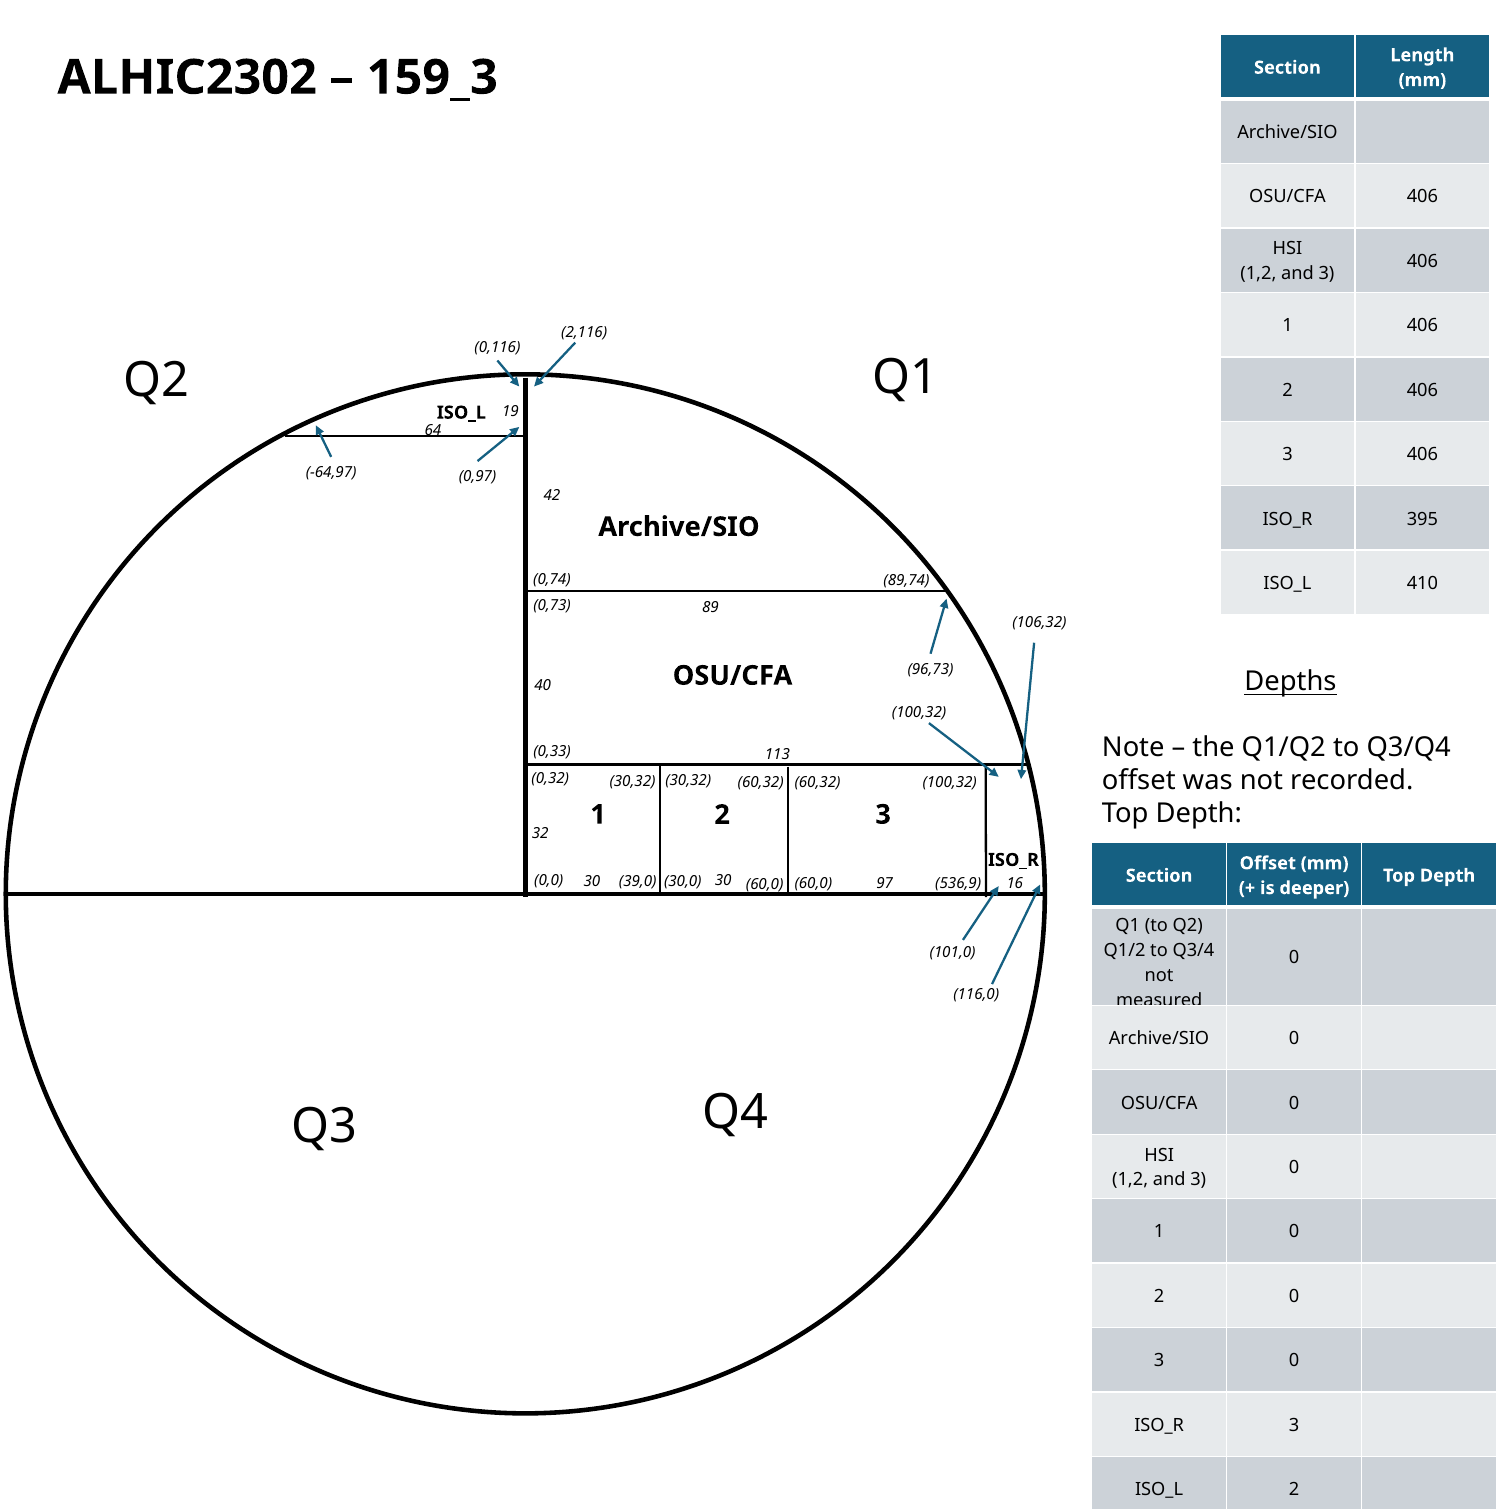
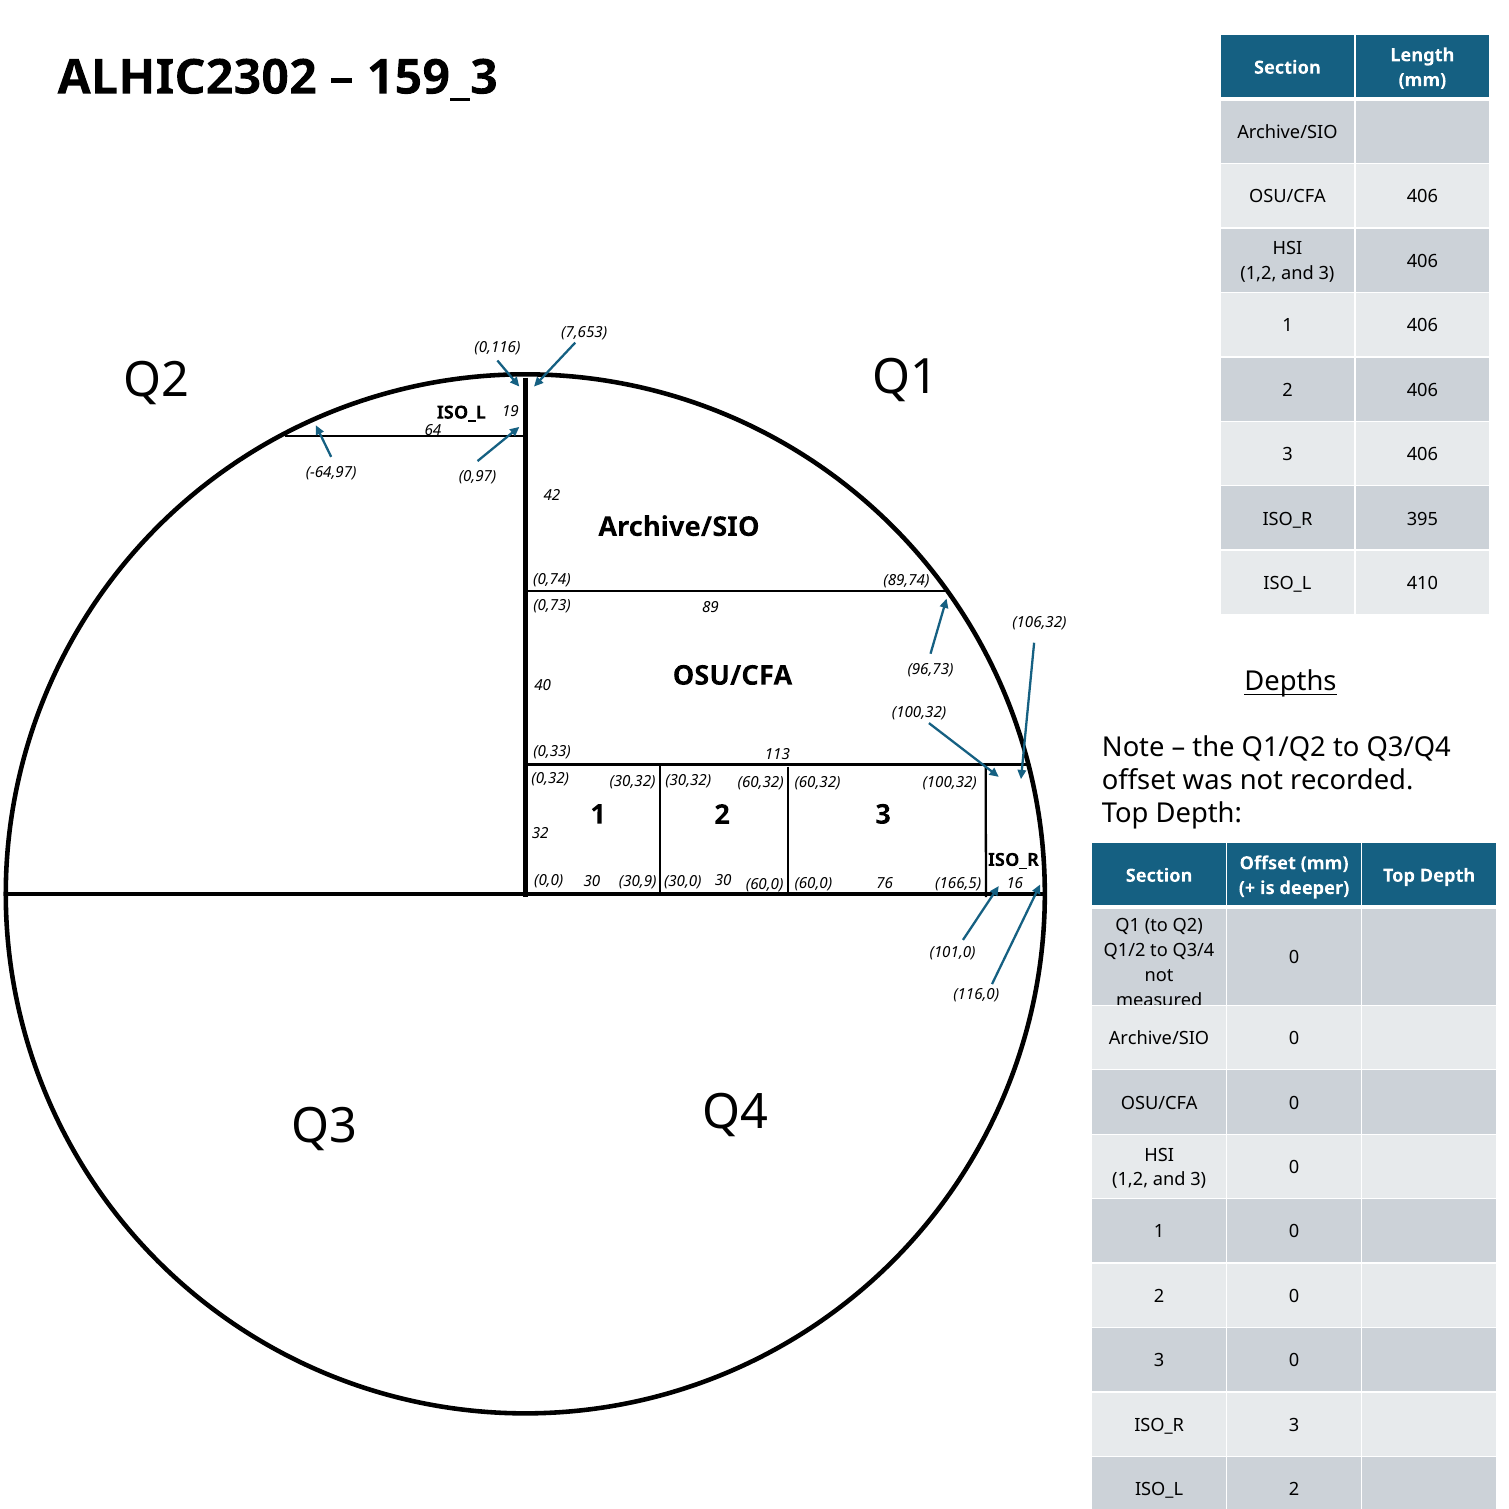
2,116: 2,116 -> 7,653
39,0: 39,0 -> 30,9
97: 97 -> 76
536,9: 536,9 -> 166,5
